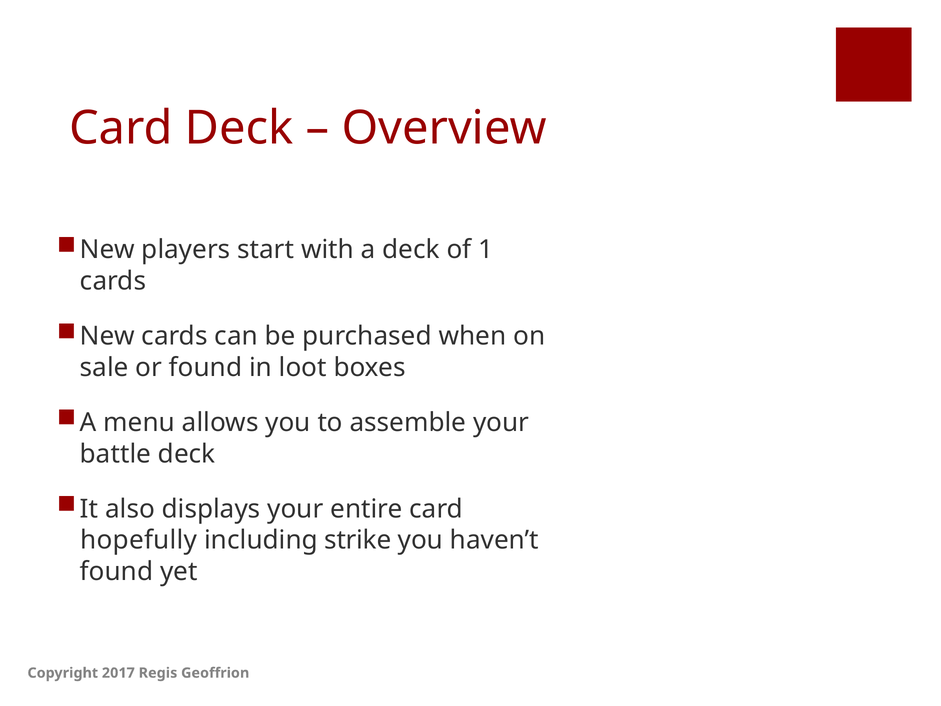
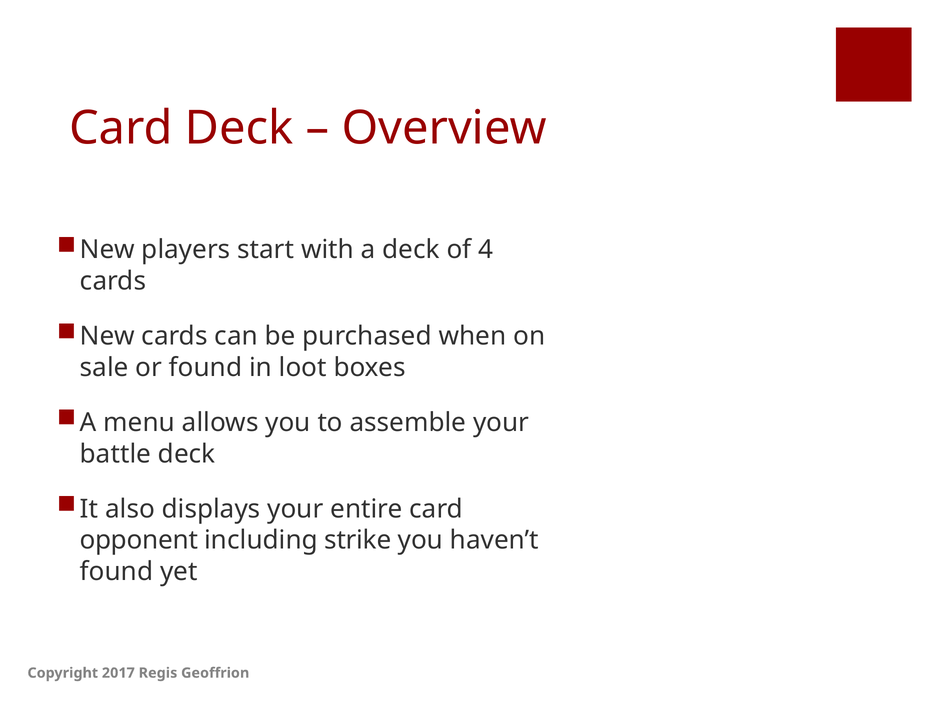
1: 1 -> 4
hopefully: hopefully -> opponent
